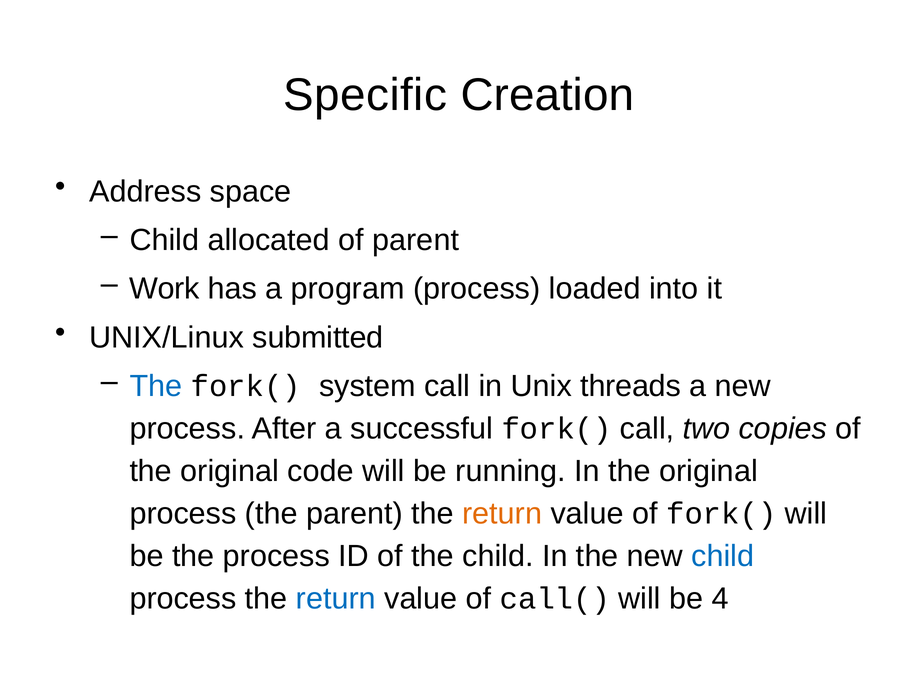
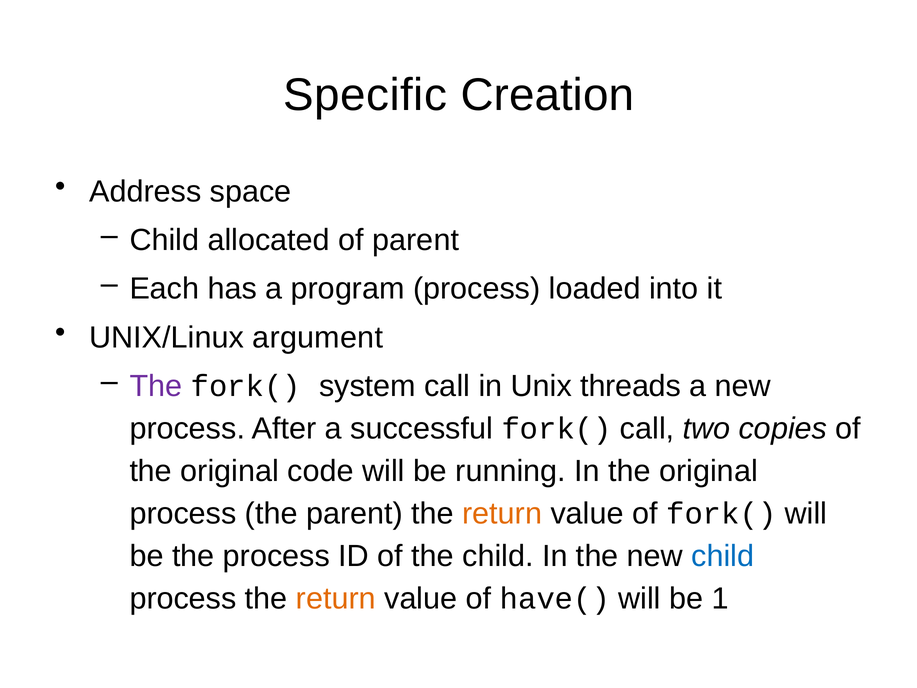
Work: Work -> Each
submitted: submitted -> argument
The at (156, 386) colour: blue -> purple
return at (336, 599) colour: blue -> orange
call(: call( -> have(
4: 4 -> 1
